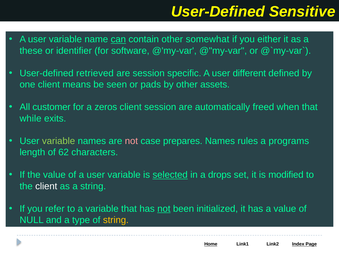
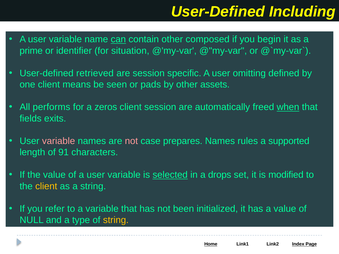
Sensitive: Sensitive -> Including
somewhat: somewhat -> composed
either: either -> begin
these: these -> prime
software: software -> situation
different: different -> omitting
customer: customer -> performs
when underline: none -> present
while: while -> fields
variable at (59, 141) colour: light green -> pink
programs: programs -> supported
62: 62 -> 91
client at (46, 186) colour: white -> yellow
not at (164, 209) underline: present -> none
